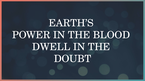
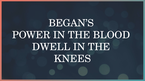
EARTH’S: EARTH’S -> BEGAN’S
DOUBT: DOUBT -> KNEES
